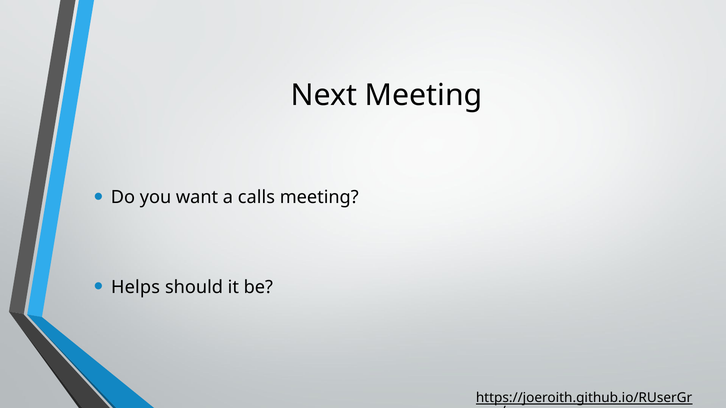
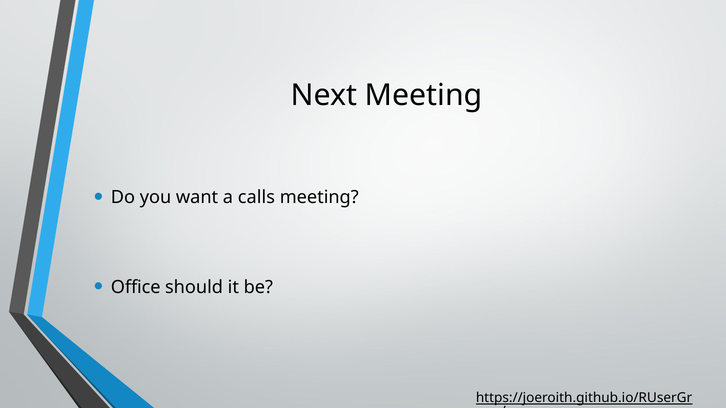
Helps: Helps -> Office
